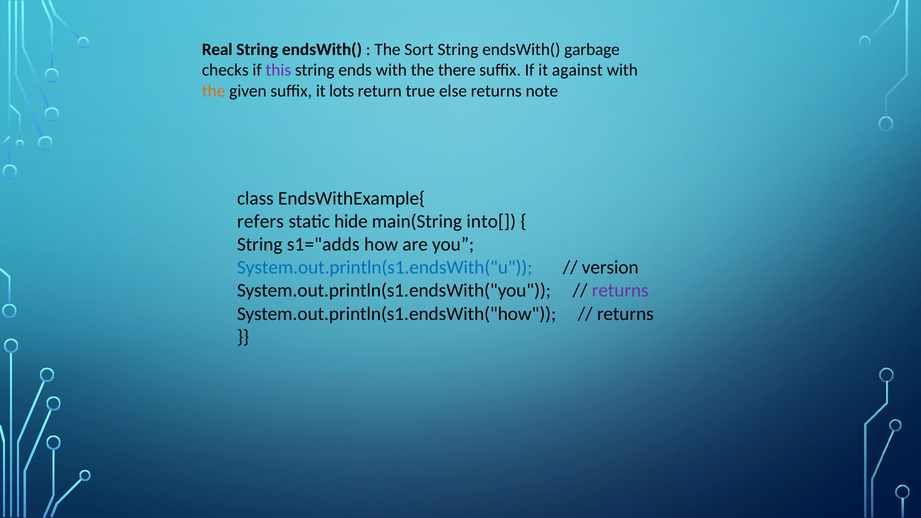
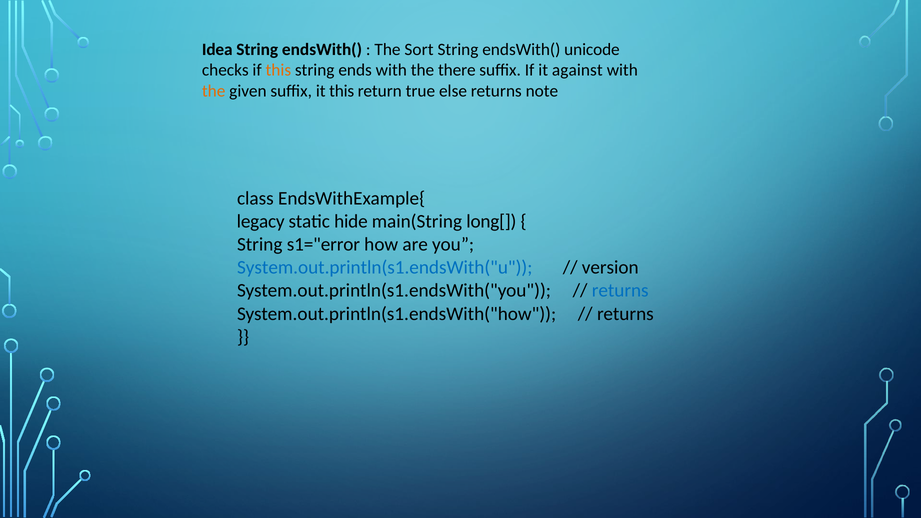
Real: Real -> Idea
garbage: garbage -> unicode
this at (278, 70) colour: purple -> orange
it lots: lots -> this
refers: refers -> legacy
into[: into[ -> long[
s1="adds: s1="adds -> s1="error
returns at (620, 291) colour: purple -> blue
